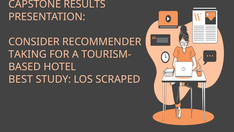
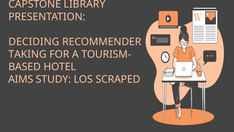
RESULTS: RESULTS -> LIBRARY
CONSIDER: CONSIDER -> DECIDING
BEST: BEST -> AIMS
